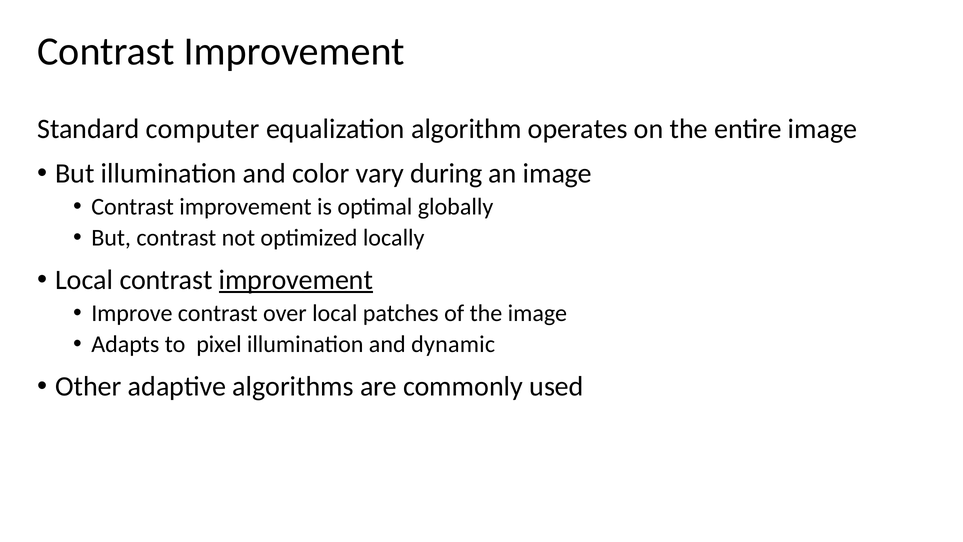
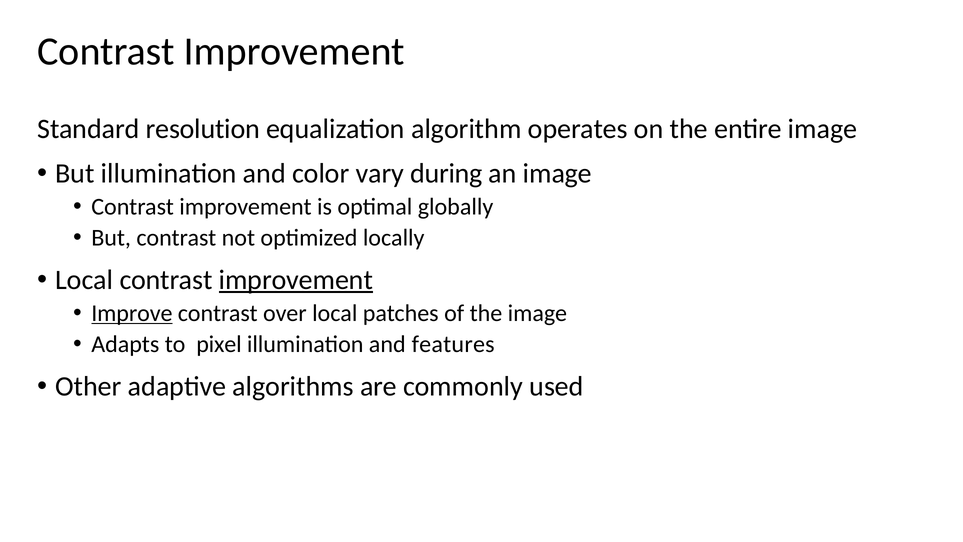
computer: computer -> resolution
Improve underline: none -> present
dynamic: dynamic -> features
